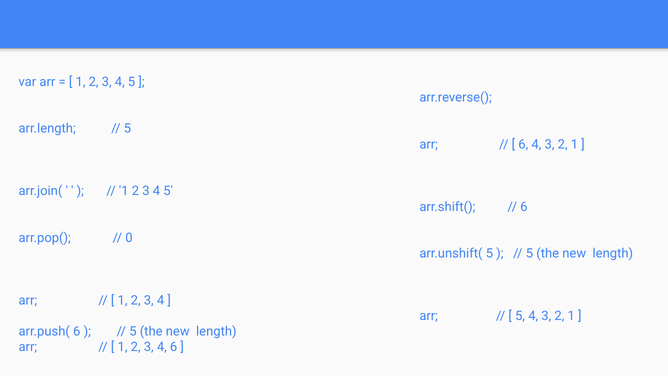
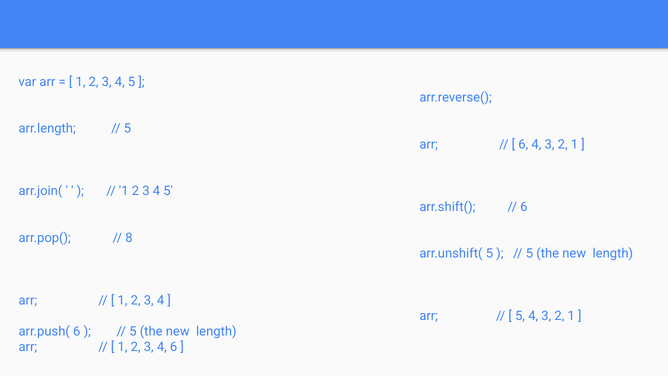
0: 0 -> 8
